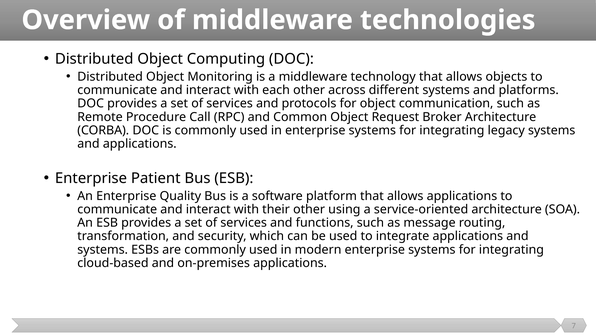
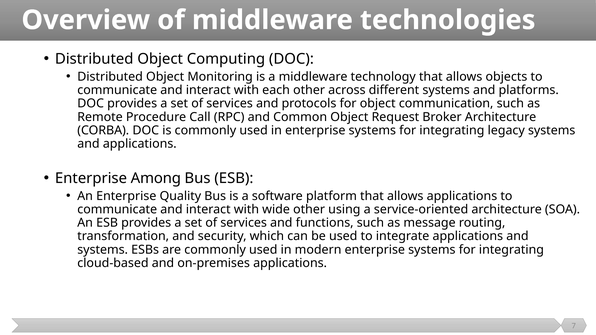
Patient: Patient -> Among
their: their -> wide
